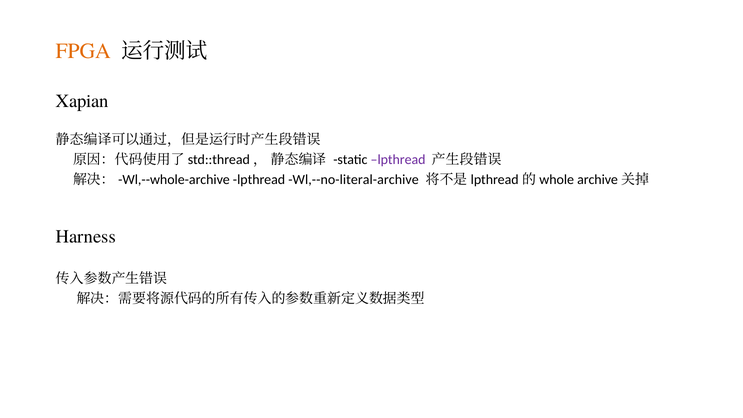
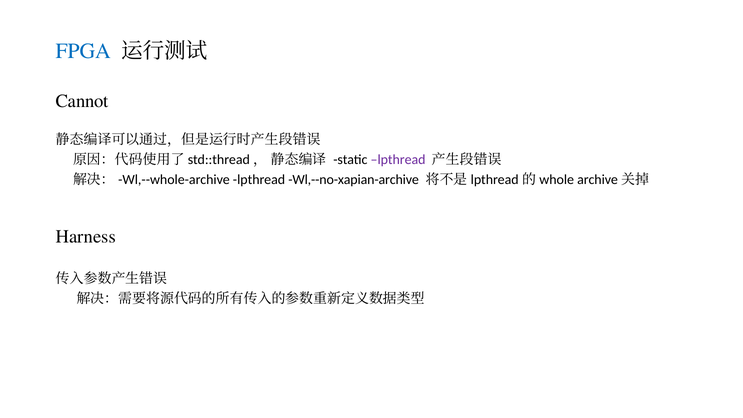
FPGA colour: orange -> blue
Xapian: Xapian -> Cannot
Wl,--no-literal-archive: Wl,--no-literal-archive -> Wl,--no-xapian-archive
